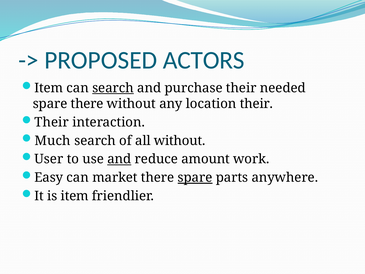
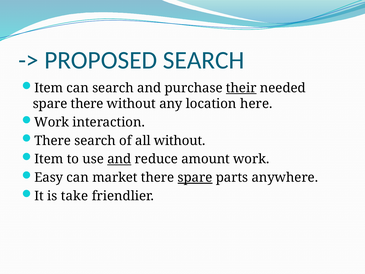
PROPOSED ACTORS: ACTORS -> SEARCH
search at (113, 88) underline: present -> none
their at (241, 88) underline: none -> present
location their: their -> here
Their at (52, 122): Their -> Work
Much at (53, 141): Much -> There
User at (49, 159): User -> Item
is item: item -> take
